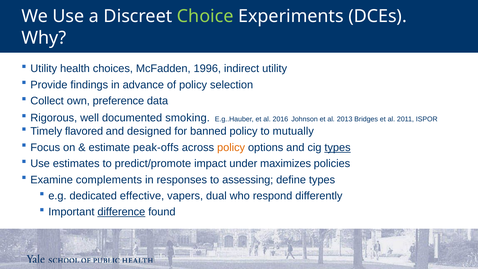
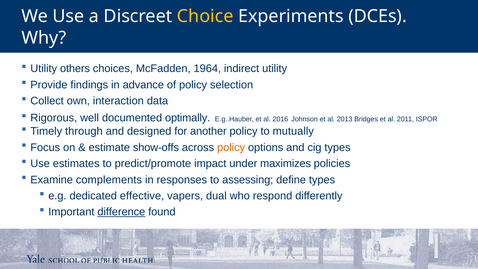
Choice colour: light green -> yellow
health: health -> others
1996: 1996 -> 1964
preference: preference -> interaction
smoking: smoking -> optimally
flavored: flavored -> through
banned: banned -> another
peak-offs: peak-offs -> show-offs
types at (338, 147) underline: present -> none
